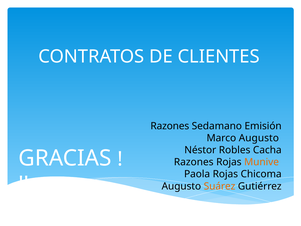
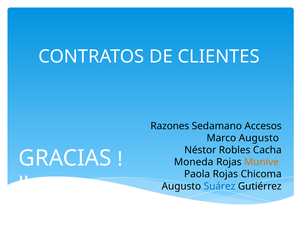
Emisión: Emisión -> Accesos
Razones at (194, 162): Razones -> Moneda
Suárez colour: orange -> blue
